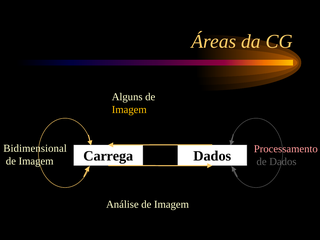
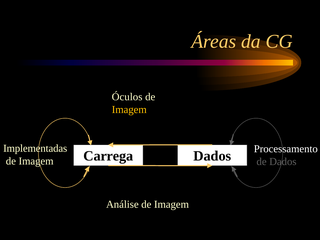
Alguns: Alguns -> Óculos
Bidimensional: Bidimensional -> Implementadas
Processamento colour: pink -> white
